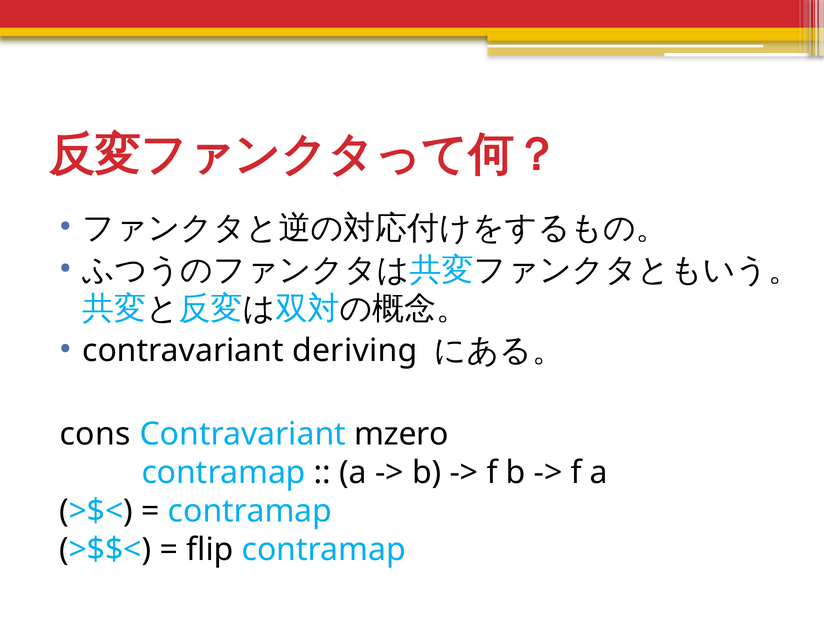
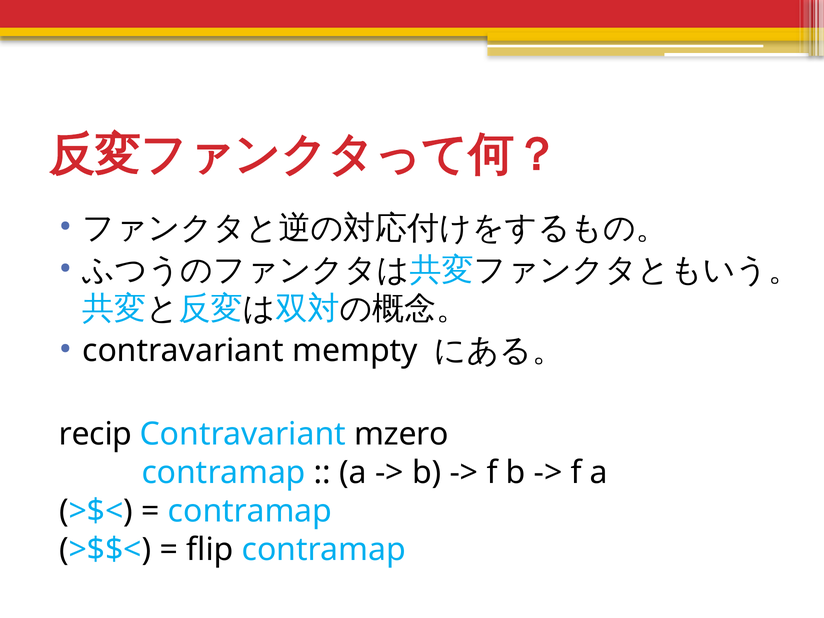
deriving: deriving -> mempty
cons: cons -> recip
